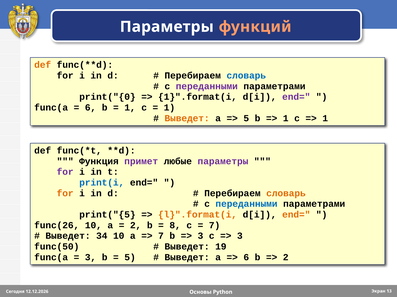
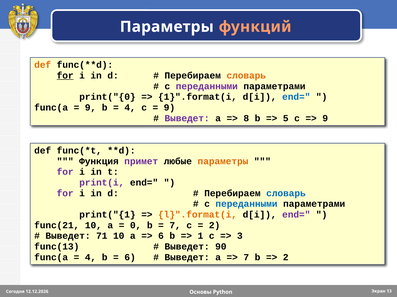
for at (65, 76) underline: none -> present
словарь at (246, 76) colour: blue -> orange
end= at (296, 97) colour: purple -> blue
6 at (91, 108): 6 -> 9
1 at (130, 108): 1 -> 4
1 at (169, 108): 1 -> 9
Выведет at (187, 119) colour: orange -> purple
5 at (246, 119): 5 -> 8
1 at (286, 119): 1 -> 5
1 at (325, 119): 1 -> 9
параметры at (223, 162) colour: purple -> orange
print(i colour: blue -> purple
for at (65, 194) colour: orange -> purple
словарь at (286, 194) colour: orange -> blue
print("{5: print("{5 -> print("{1
end= at (296, 215) colour: orange -> purple
func(26: func(26 -> func(21
2 at (136, 226): 2 -> 0
8 at (175, 226): 8 -> 7
7 at (215, 226): 7 -> 2
34: 34 -> 71
7 at (161, 236): 7 -> 6
3 at (200, 236): 3 -> 1
func(50: func(50 -> func(13
19: 19 -> 90
3 at (91, 258): 3 -> 4
5 at (130, 258): 5 -> 6
6 at (246, 258): 6 -> 7
